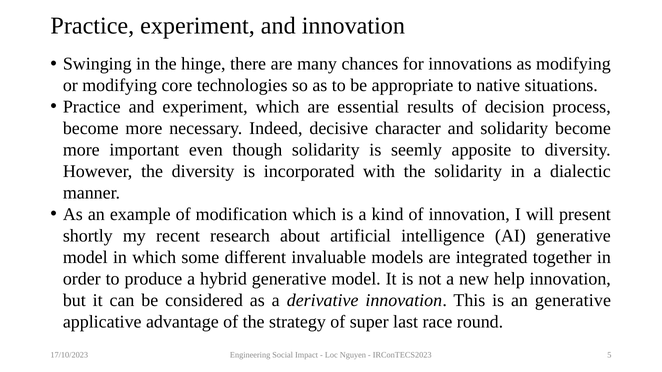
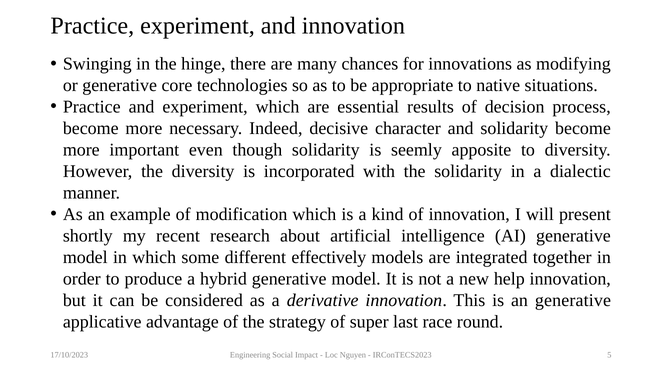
or modifying: modifying -> generative
invaluable: invaluable -> effectively
